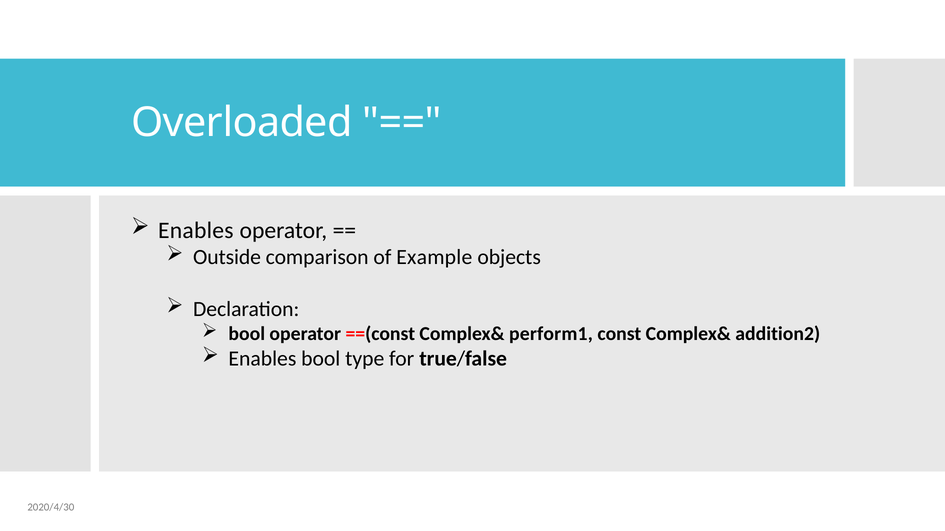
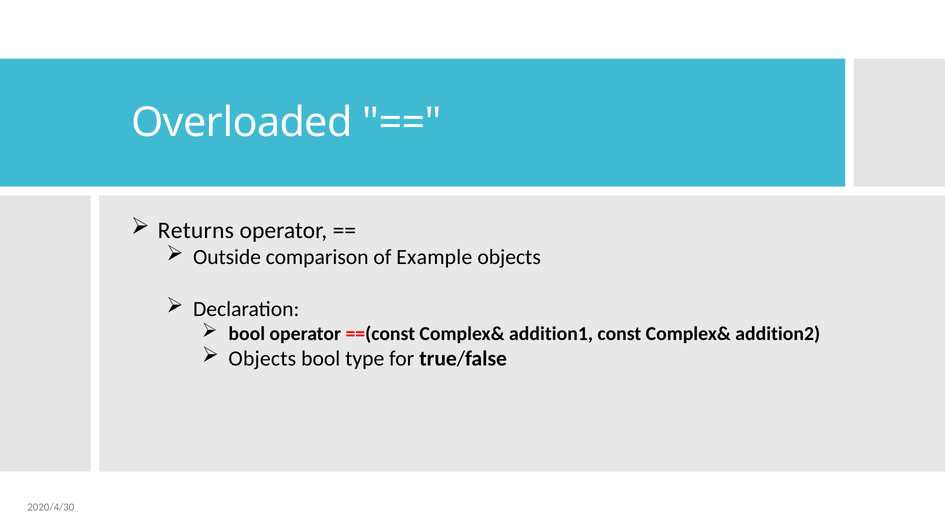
Enables at (196, 231): Enables -> Returns
perform1: perform1 -> addition1
Enables at (262, 359): Enables -> Objects
